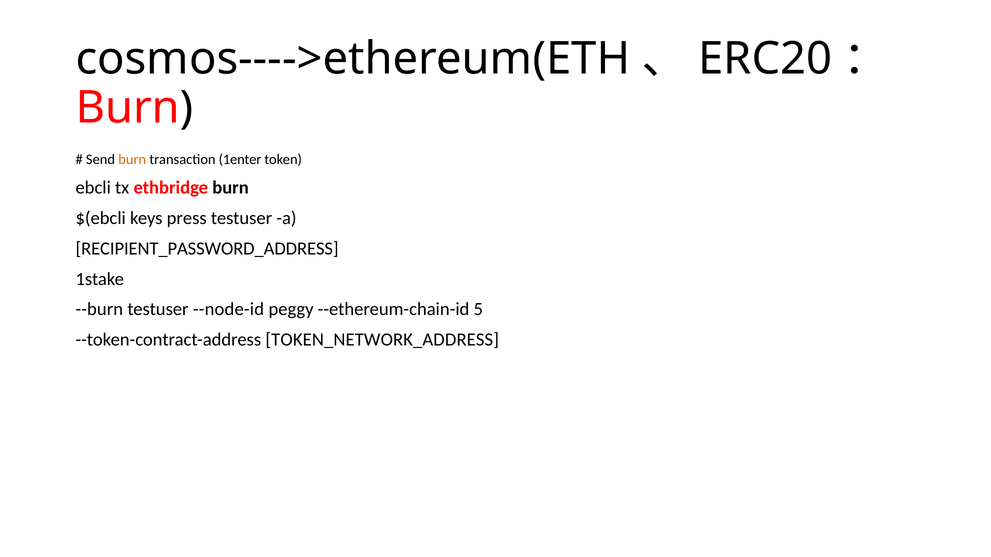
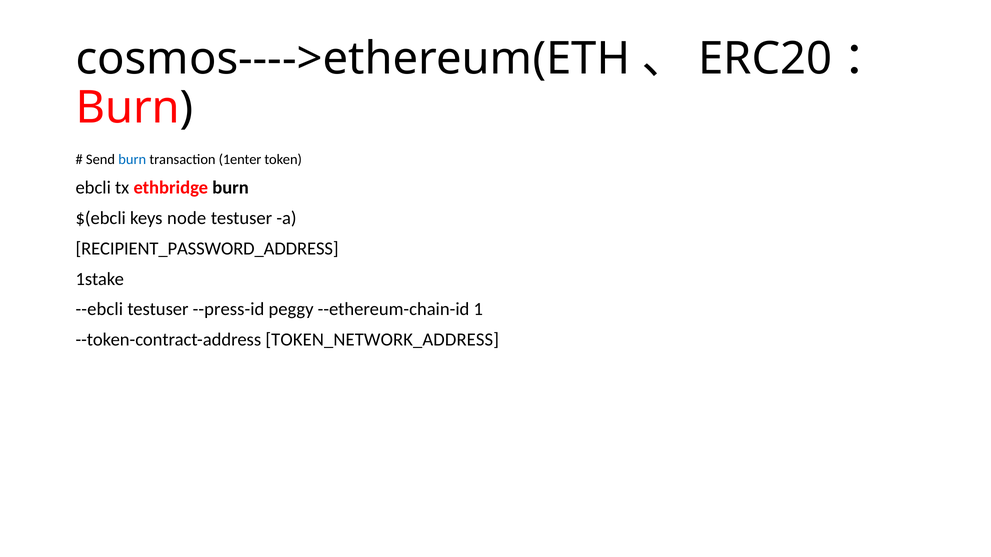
burn at (132, 160) colour: orange -> blue
press: press -> node
--burn: --burn -> --ebcli
--node-id: --node-id -> --press-id
5: 5 -> 1
